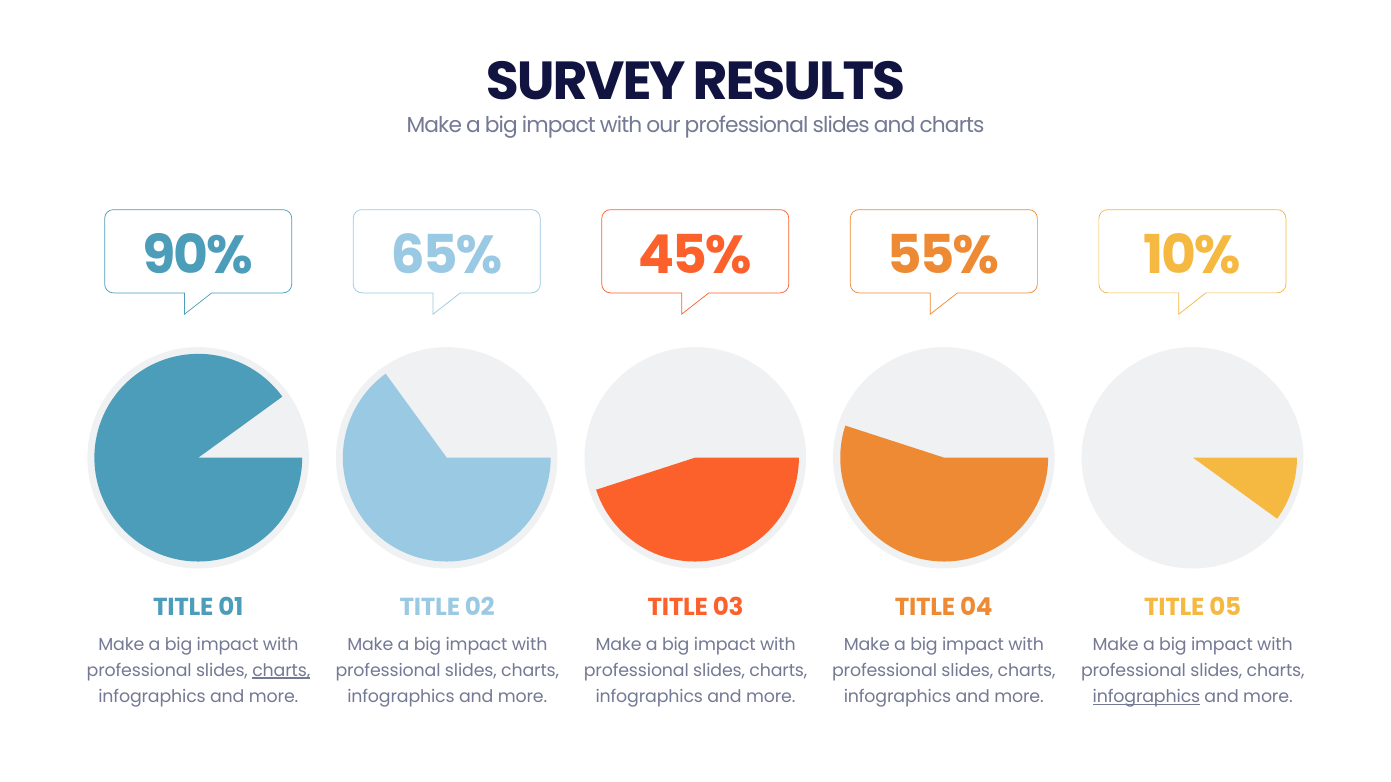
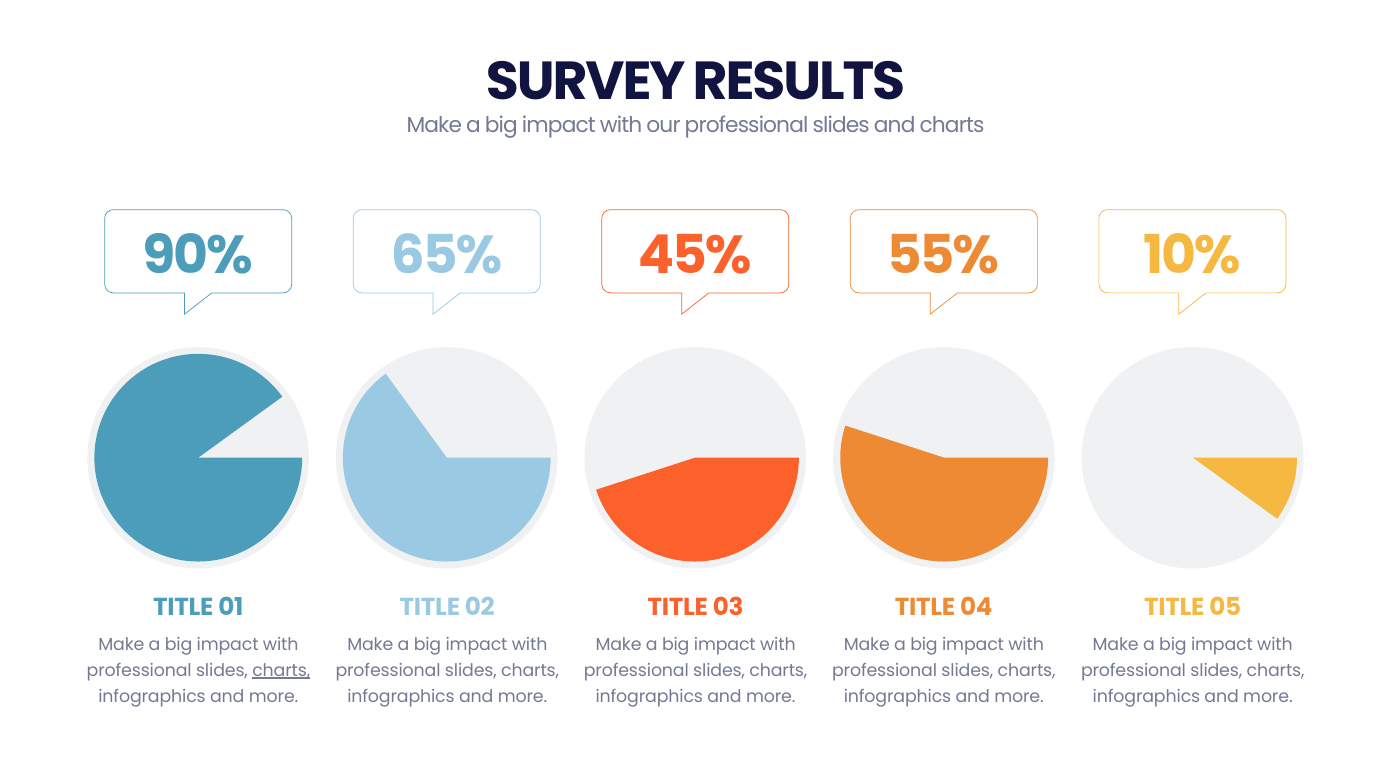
infographics at (1146, 697) underline: present -> none
